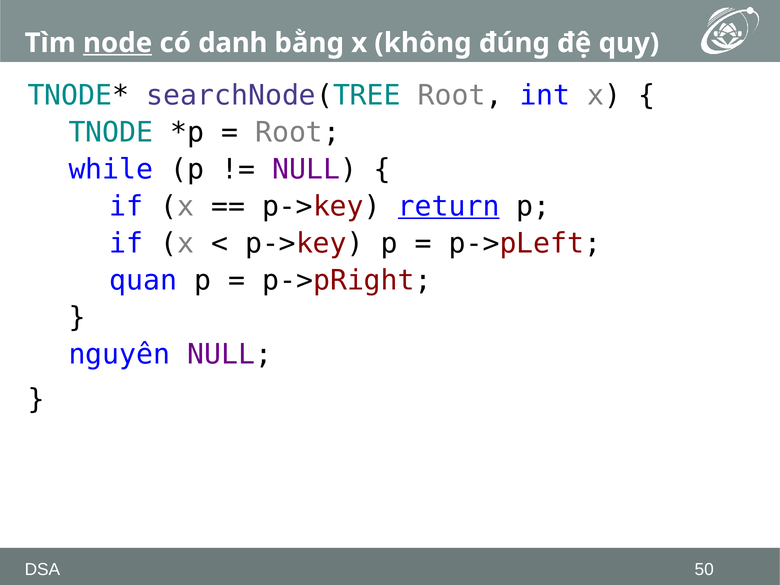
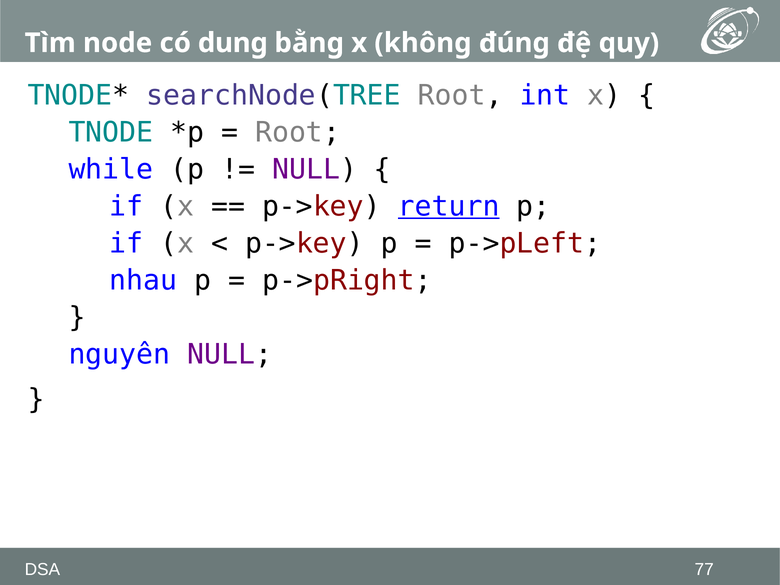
node underline: present -> none
danh: danh -> dung
quan: quan -> nhau
50: 50 -> 77
